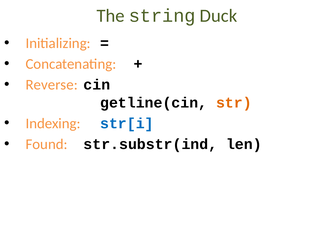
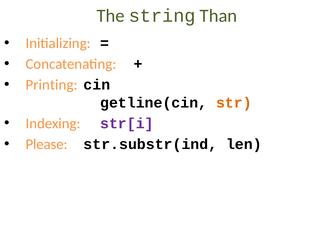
Duck: Duck -> Than
Reverse: Reverse -> Printing
str[i colour: blue -> purple
Found: Found -> Please
